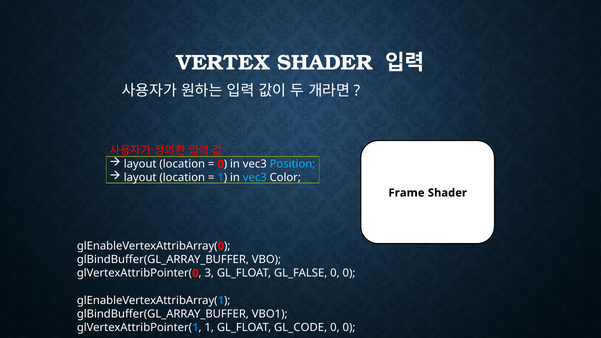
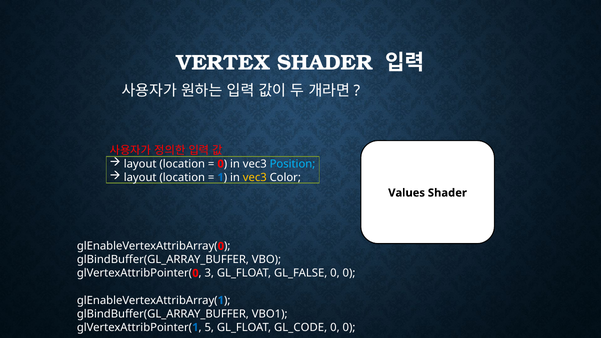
vec3 at (255, 177) colour: light blue -> yellow
Frame: Frame -> Values
1 at (209, 327): 1 -> 5
